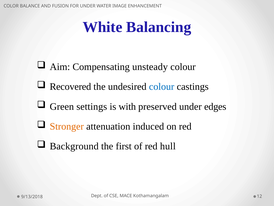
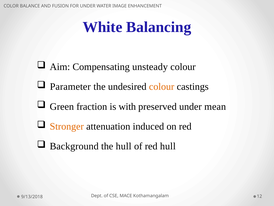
Recovered: Recovered -> Parameter
colour at (162, 86) colour: blue -> orange
settings: settings -> fraction
edges: edges -> mean
the first: first -> hull
